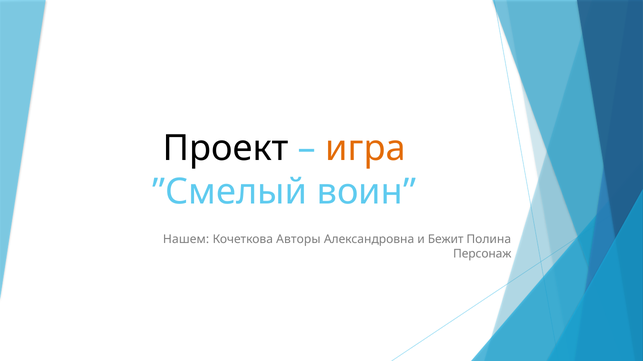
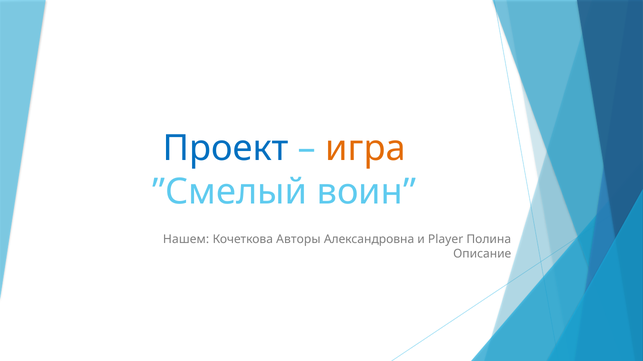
Проект colour: black -> blue
Бежит: Бежит -> Player
Персонаж: Персонаж -> Описание
